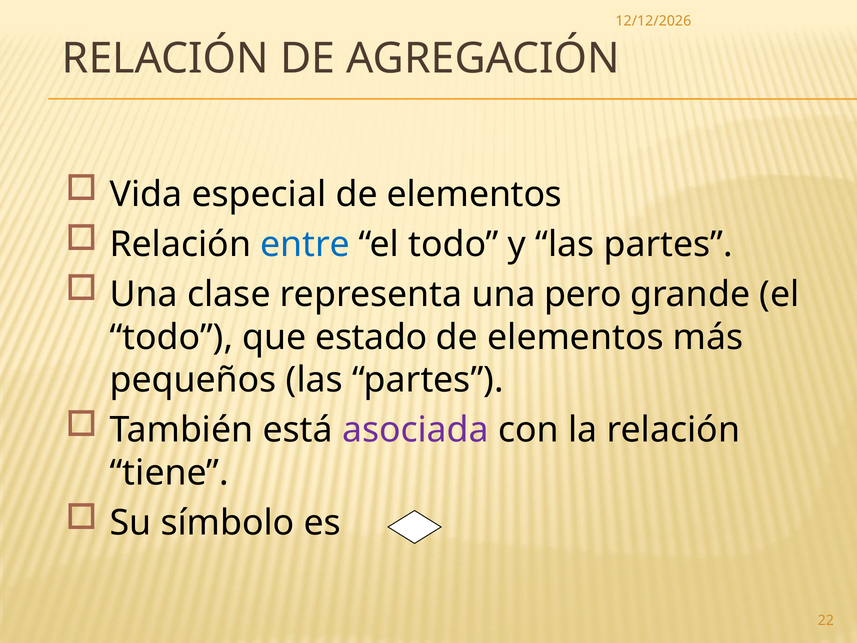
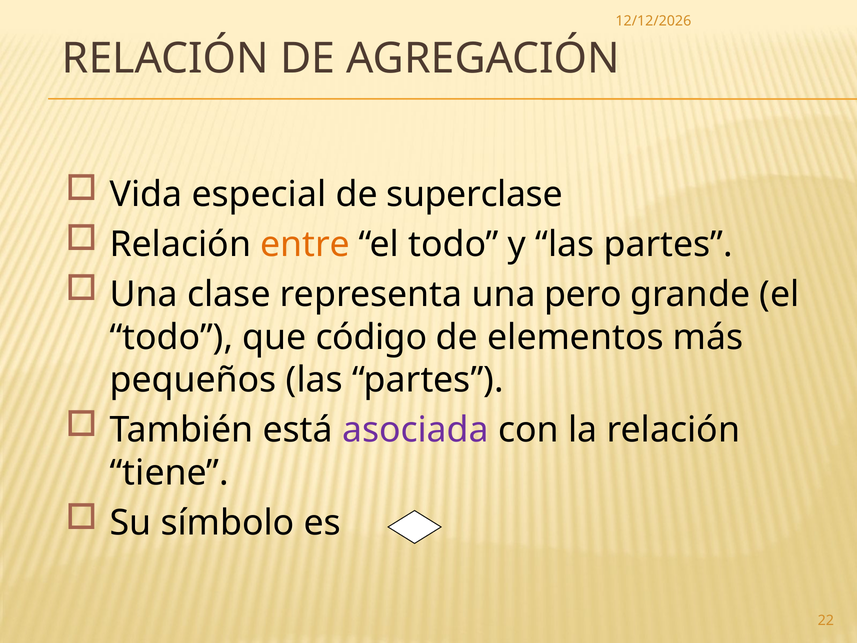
especial de elementos: elementos -> superclase
entre colour: blue -> orange
estado: estado -> código
